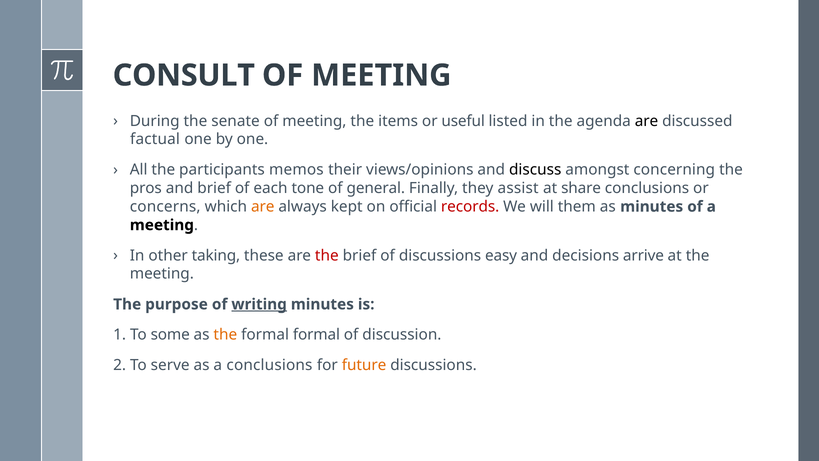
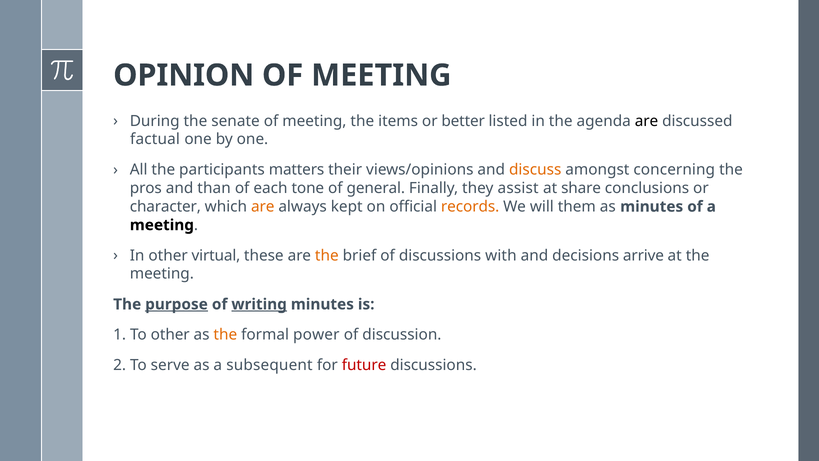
CONSULT: CONSULT -> OPINION
useful: useful -> better
memos: memos -> matters
discuss colour: black -> orange
and brief: brief -> than
concerns: concerns -> character
records colour: red -> orange
taking: taking -> virtual
the at (327, 255) colour: red -> orange
easy: easy -> with
purpose underline: none -> present
To some: some -> other
formal formal: formal -> power
a conclusions: conclusions -> subsequent
future colour: orange -> red
